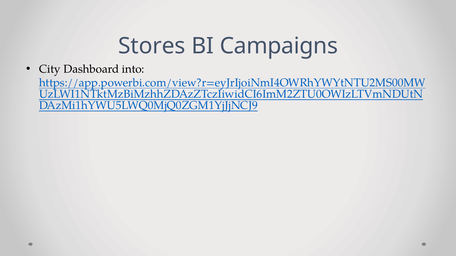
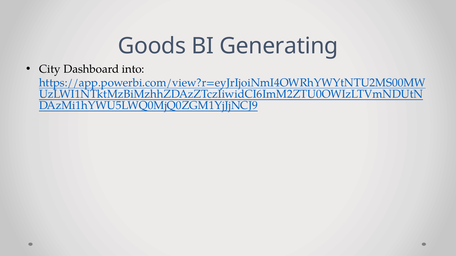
Stores: Stores -> Goods
Campaigns: Campaigns -> Generating
